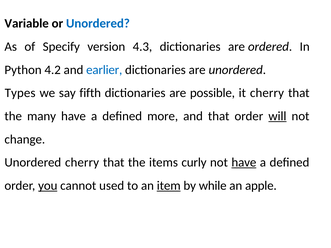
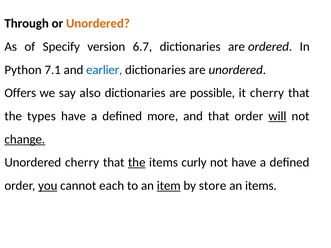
Variable: Variable -> Through
Unordered at (98, 23) colour: blue -> orange
4.3: 4.3 -> 6.7
4.2: 4.2 -> 7.1
Types: Types -> Offers
fifth: fifth -> also
many: many -> types
change underline: none -> present
the at (137, 163) underline: none -> present
have at (244, 163) underline: present -> none
used: used -> each
while: while -> store
an apple: apple -> items
